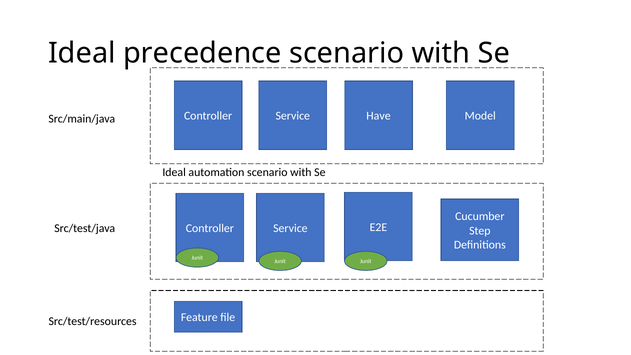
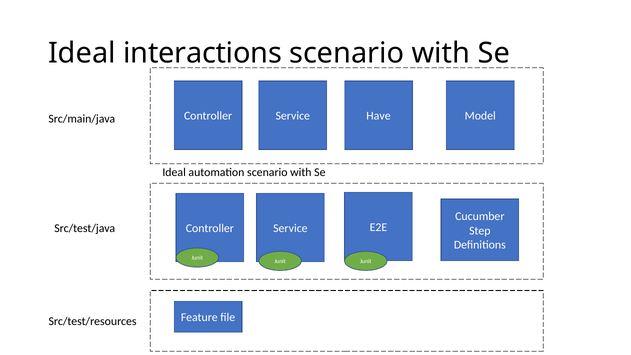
precedence: precedence -> interactions
